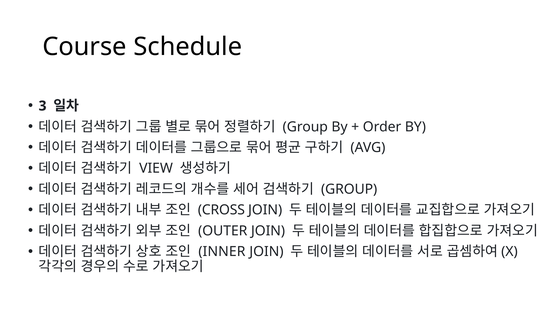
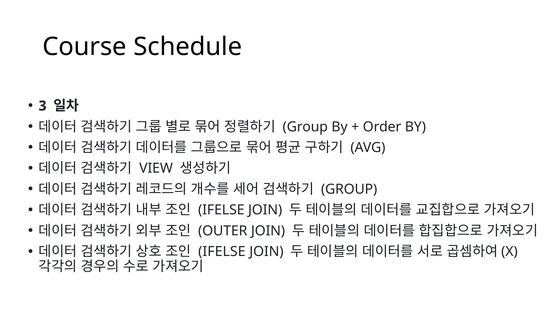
CROSS at (221, 210): CROSS -> IFELSE
INNER at (222, 251): INNER -> IFELSE
